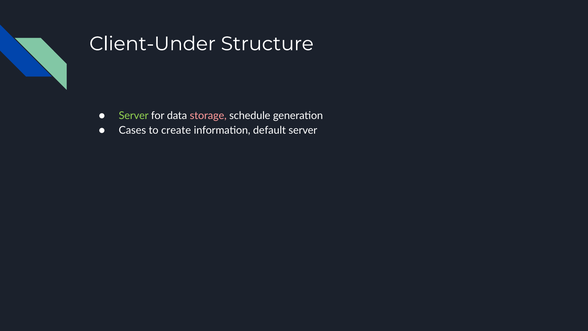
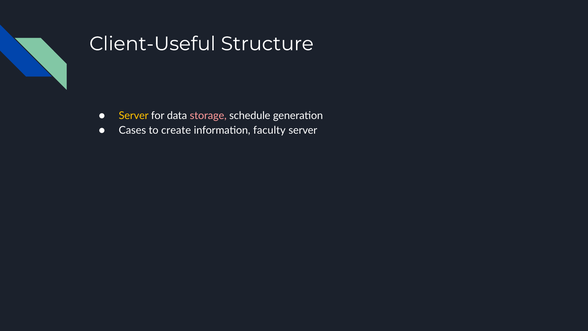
Client-Under: Client-Under -> Client-Useful
Server at (134, 116) colour: light green -> yellow
default: default -> faculty
